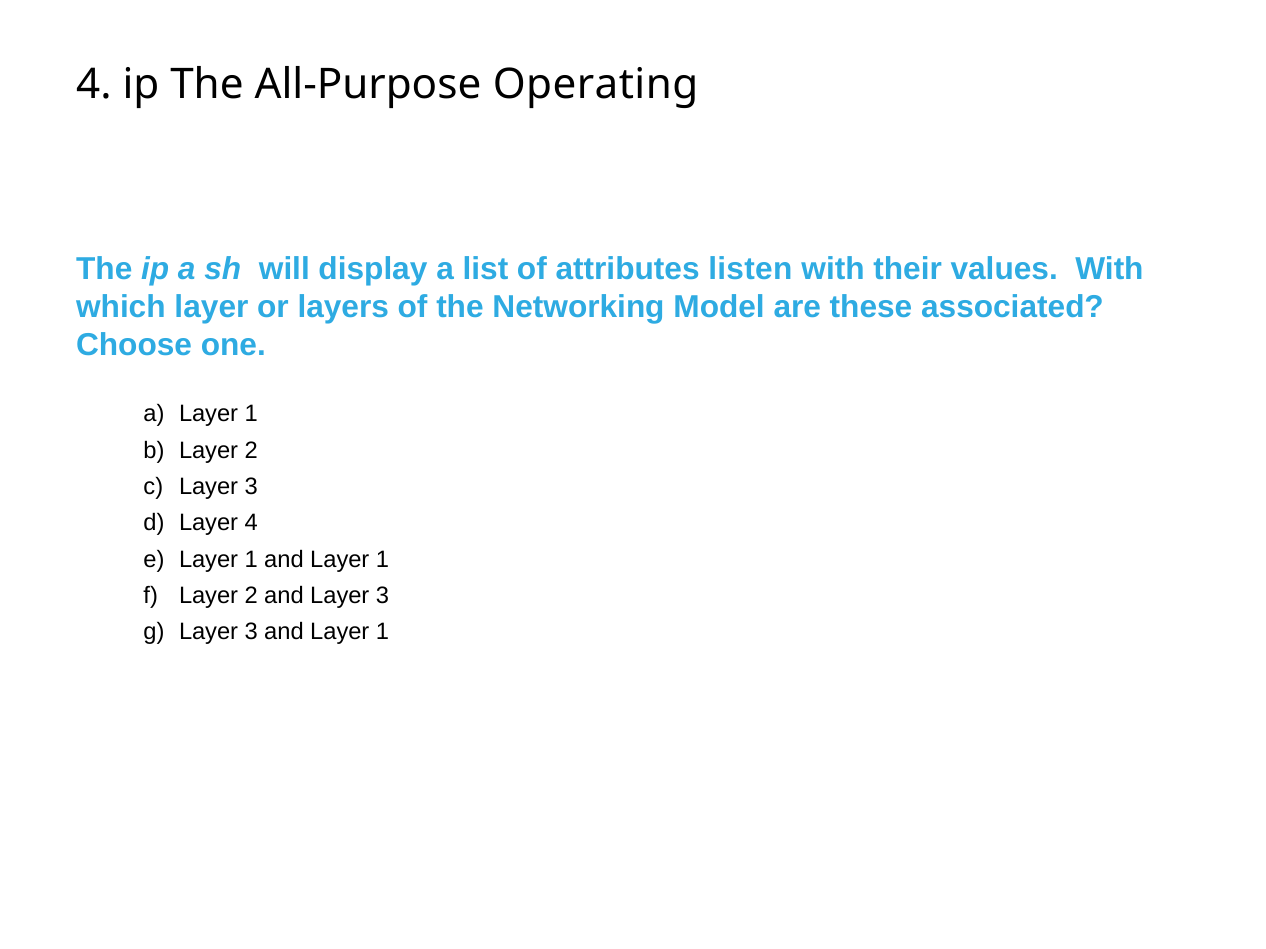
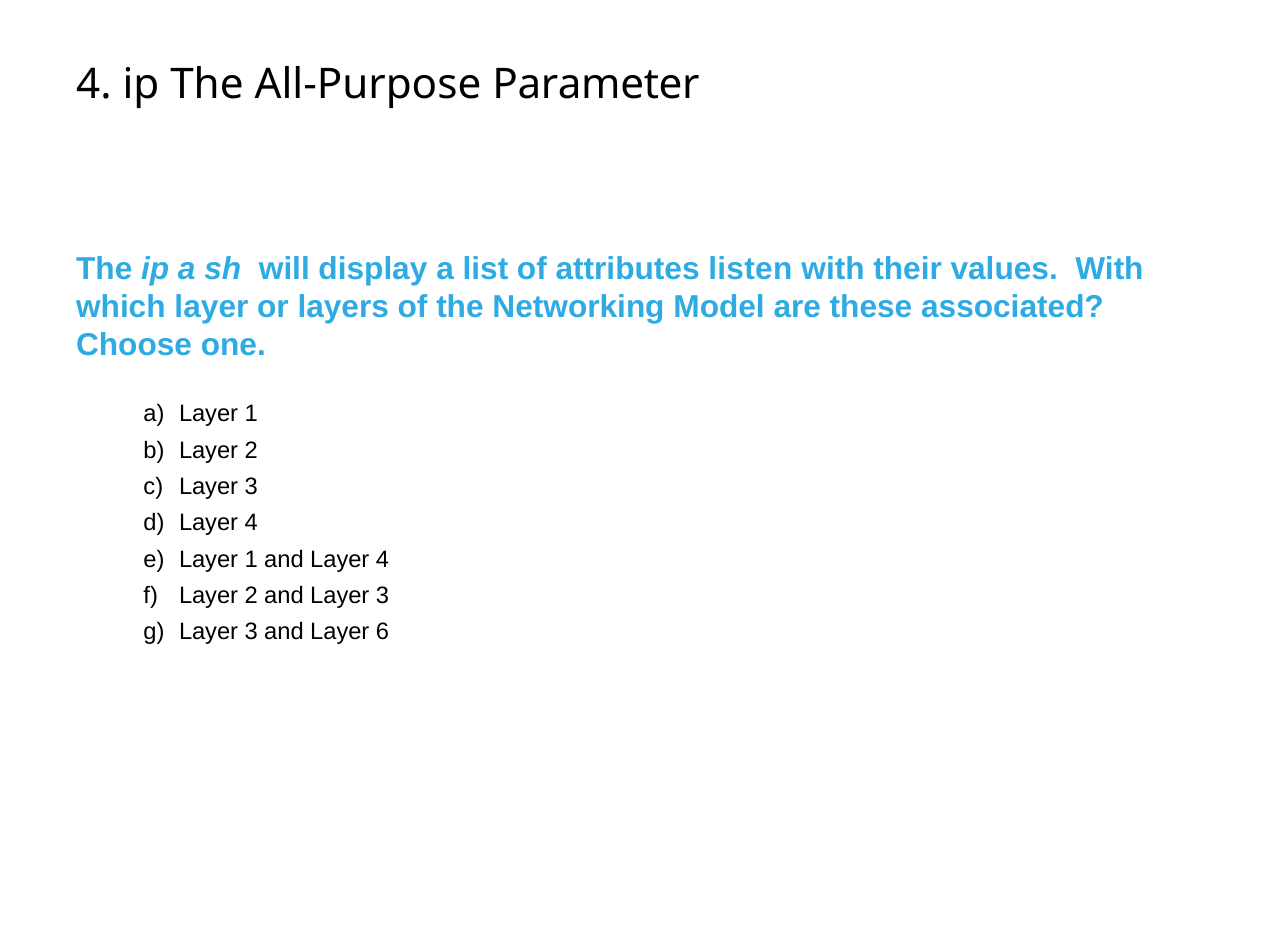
Operating: Operating -> Parameter
1 and Layer 1: 1 -> 4
3 and Layer 1: 1 -> 6
